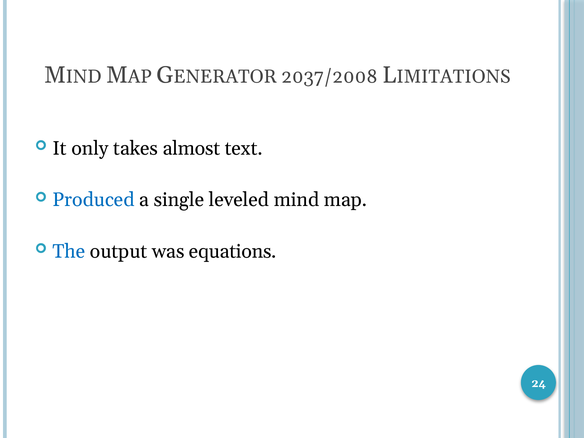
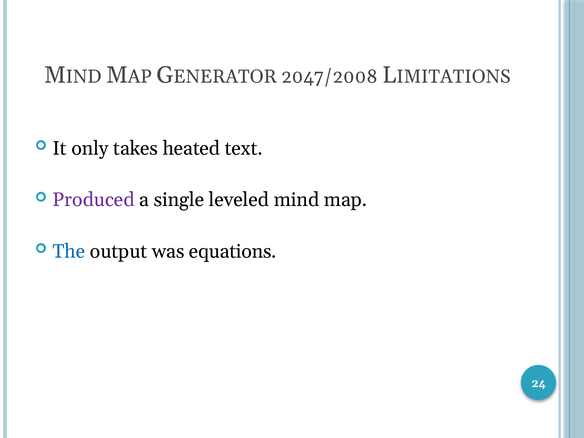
2037/2008: 2037/2008 -> 2047/2008
almost: almost -> heated
Produced colour: blue -> purple
